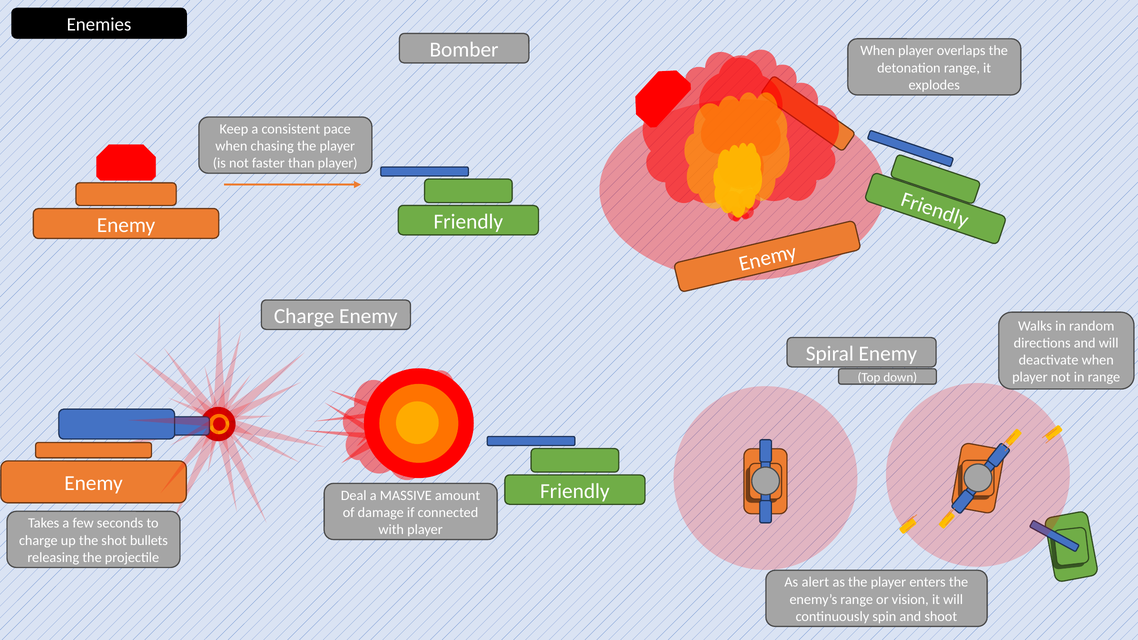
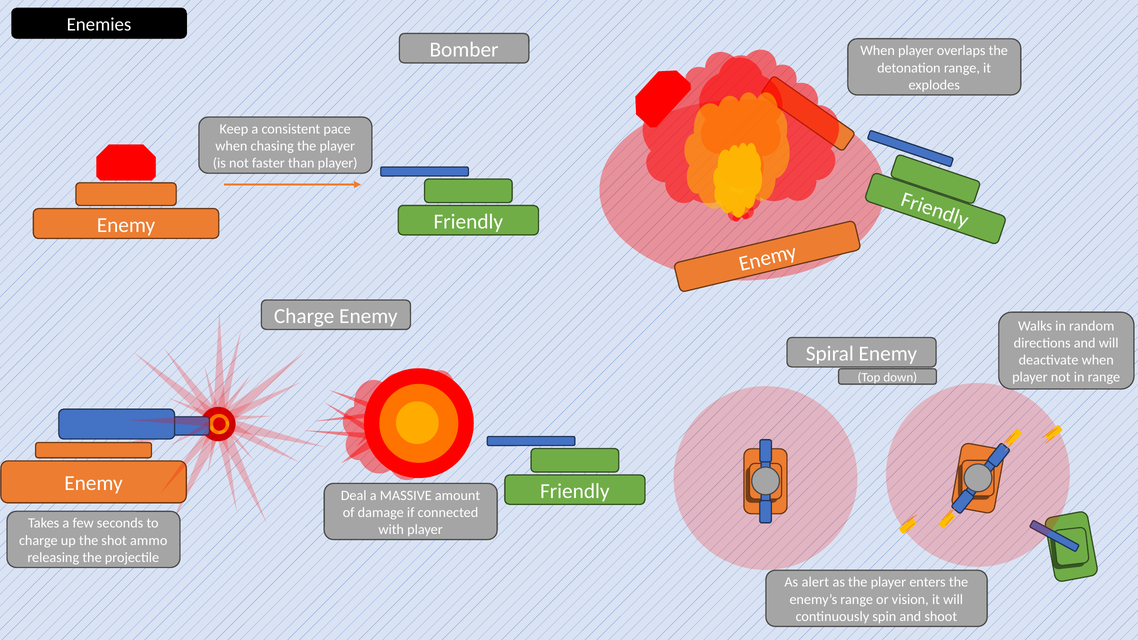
bullets: bullets -> ammo
